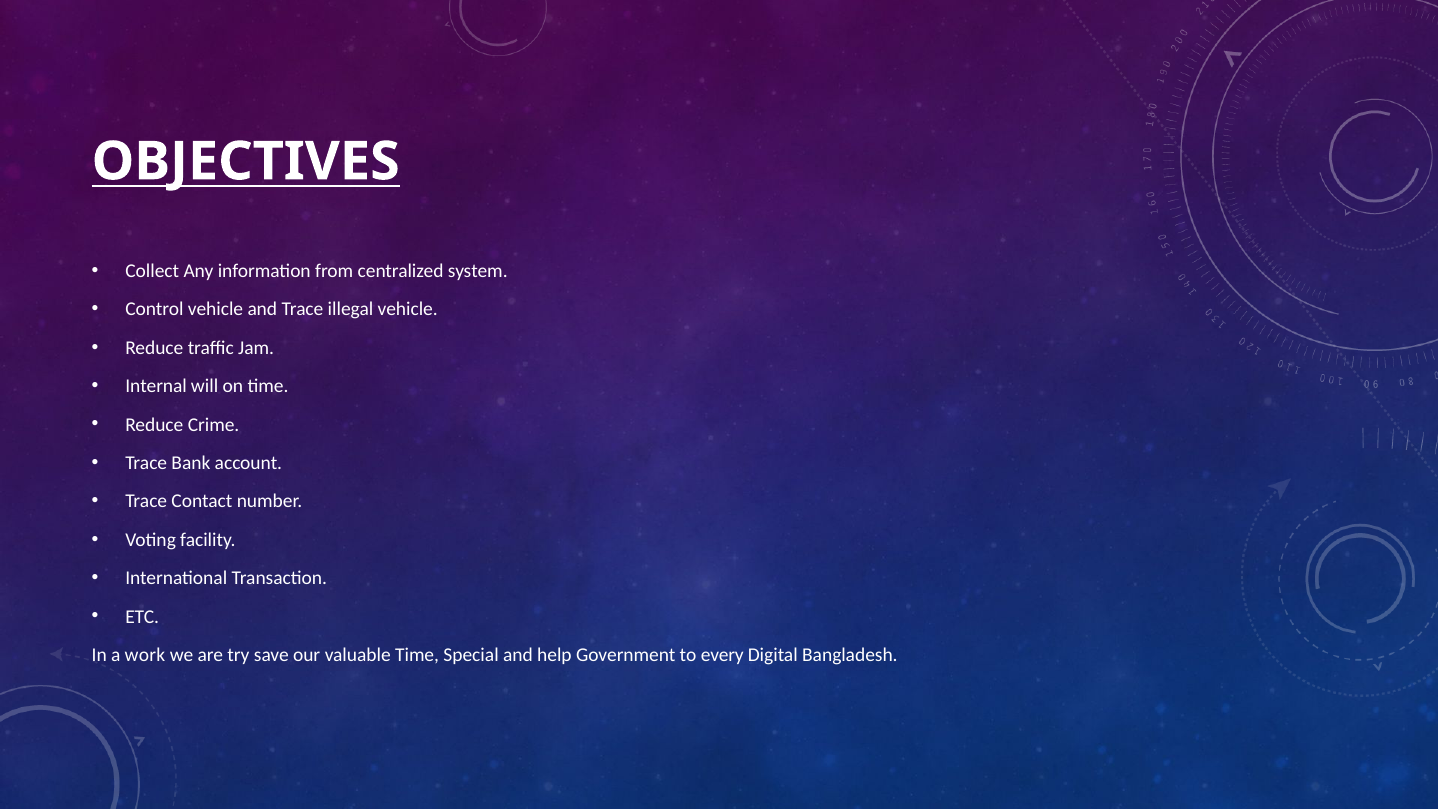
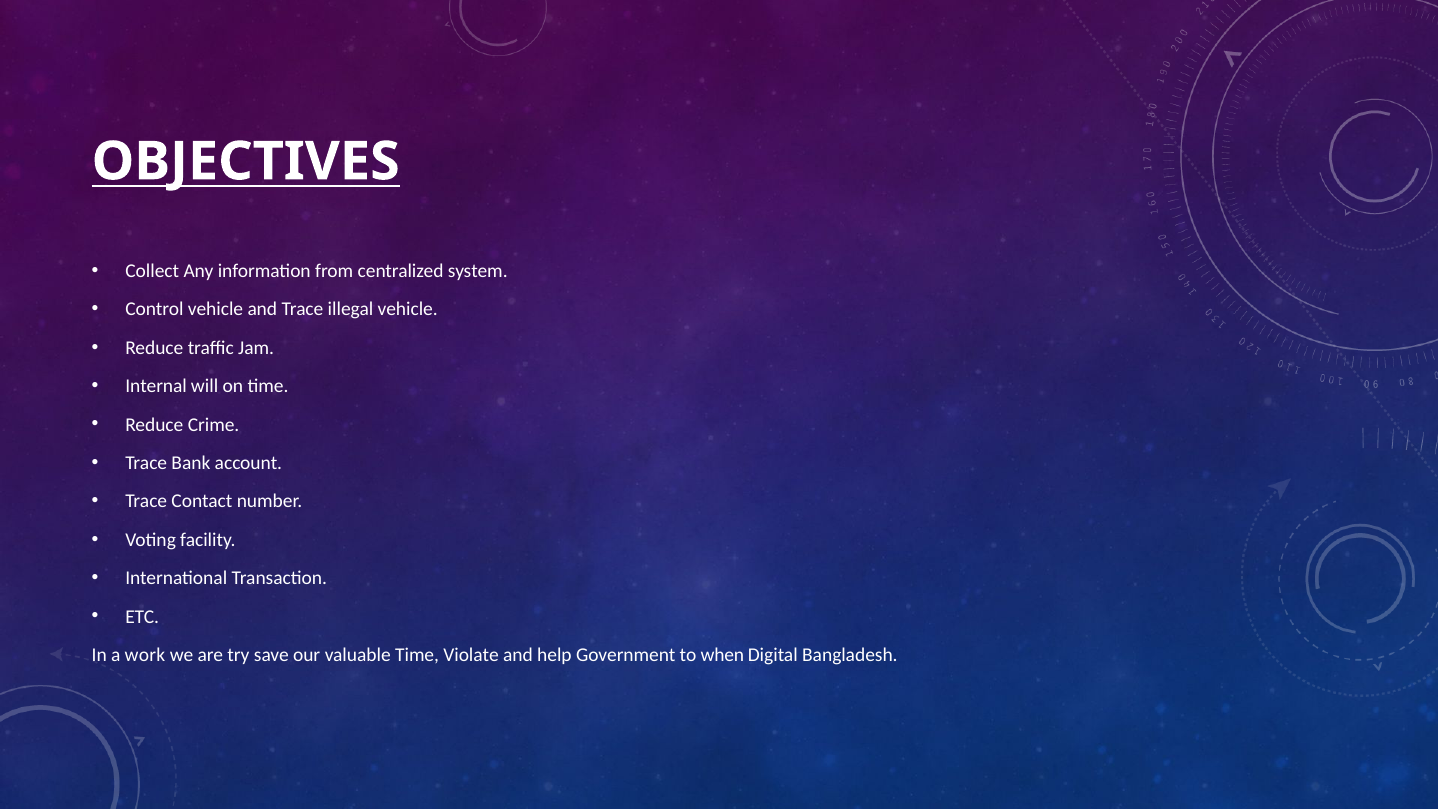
Special: Special -> Violate
every: every -> when
